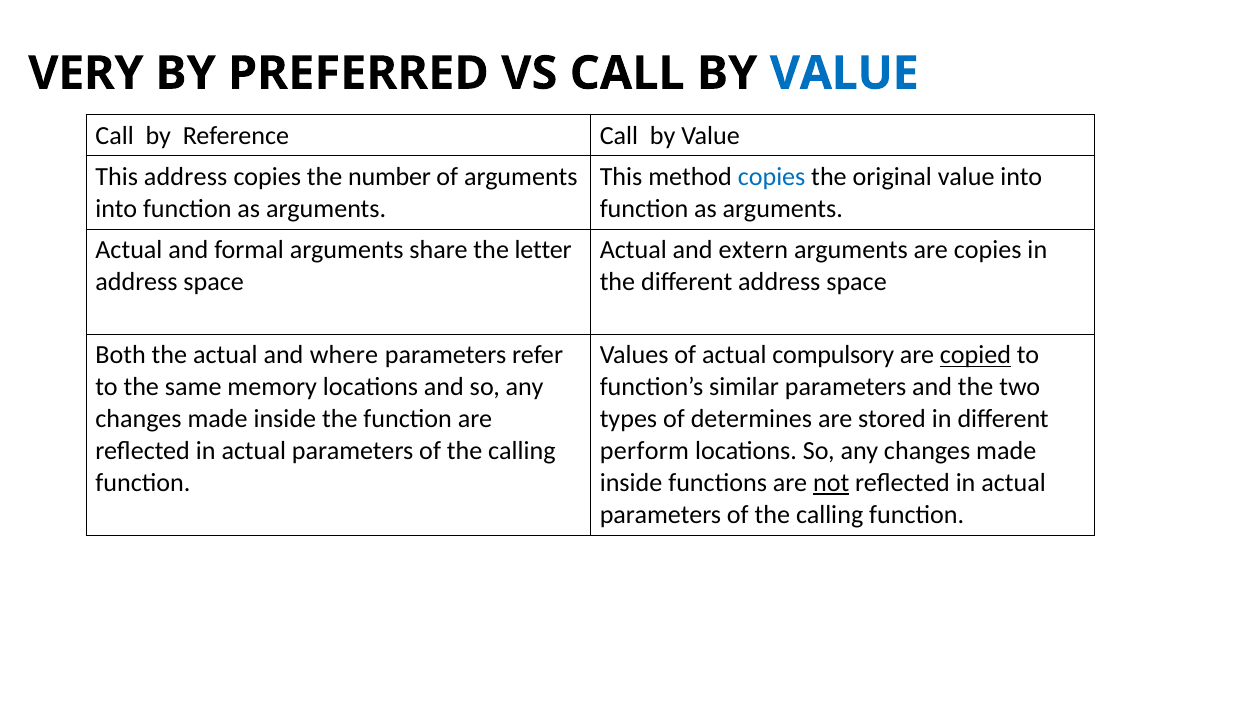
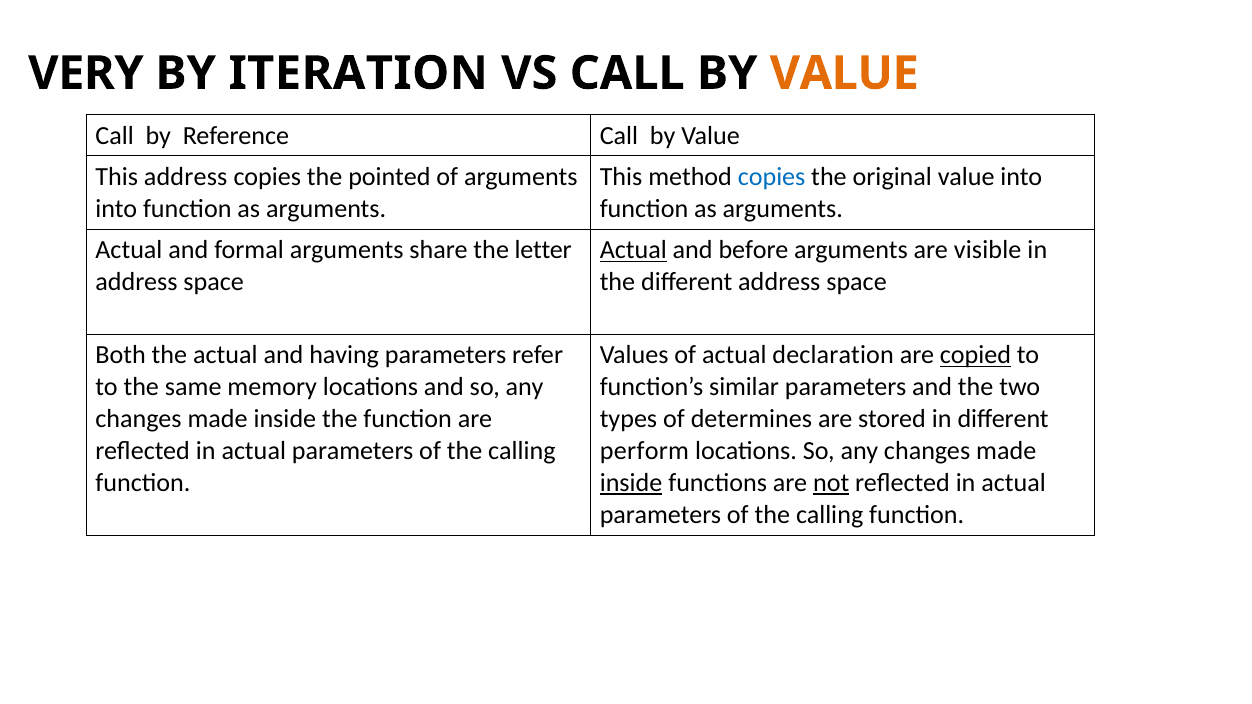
PREFERRED: PREFERRED -> ITERATION
VALUE at (844, 73) colour: blue -> orange
number: number -> pointed
Actual at (633, 250) underline: none -> present
extern: extern -> before
are copies: copies -> visible
where: where -> having
compulsory: compulsory -> declaration
inside at (631, 483) underline: none -> present
